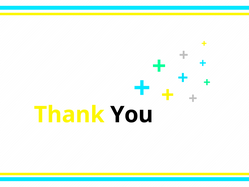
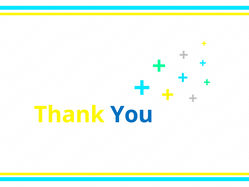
You colour: black -> blue
